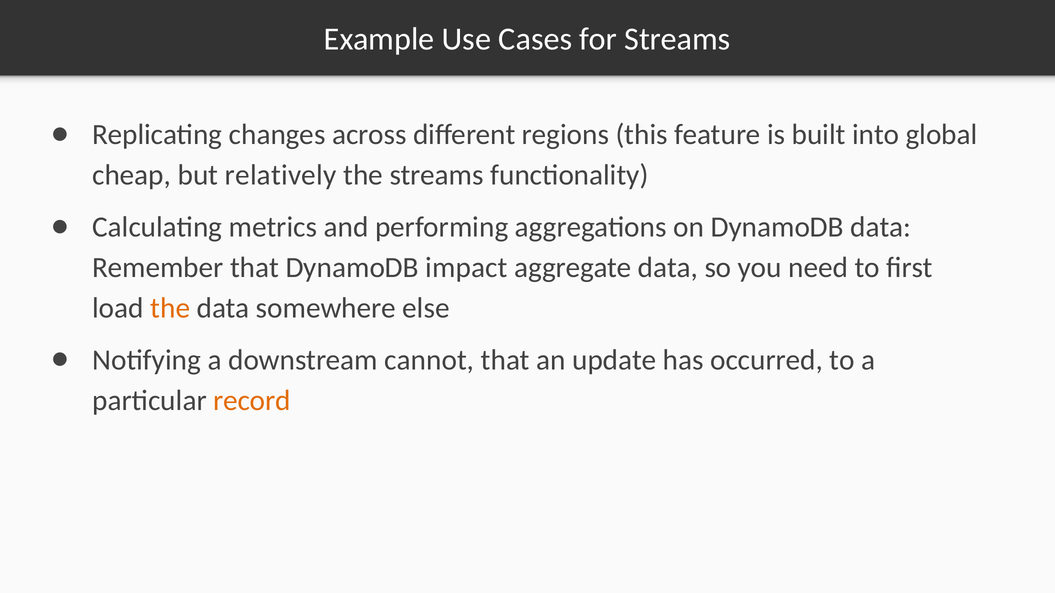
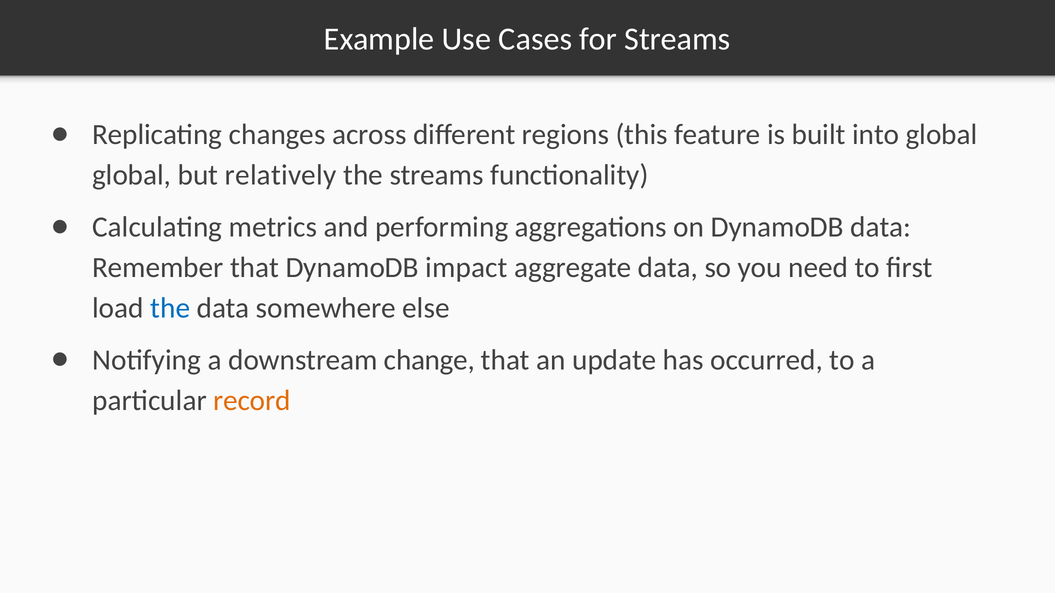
cheap at (132, 175): cheap -> global
the at (170, 308) colour: orange -> blue
cannot: cannot -> change
